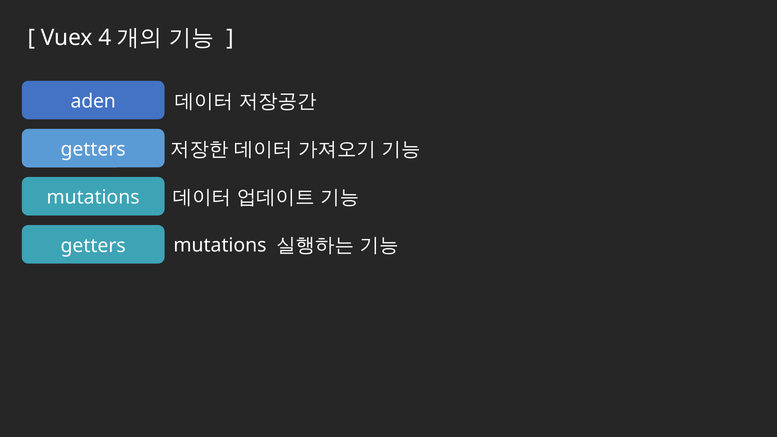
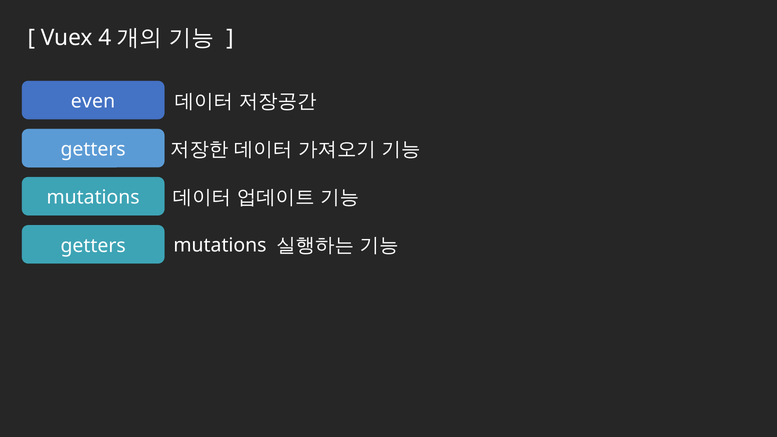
aden: aden -> even
